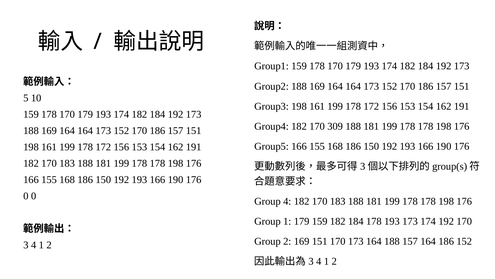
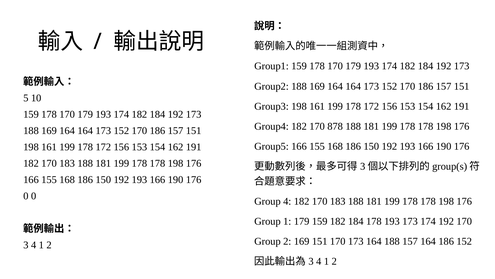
309: 309 -> 878
